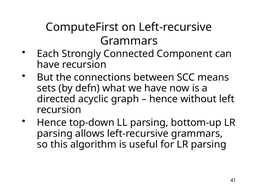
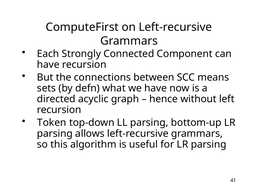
Hence at (52, 123): Hence -> Token
